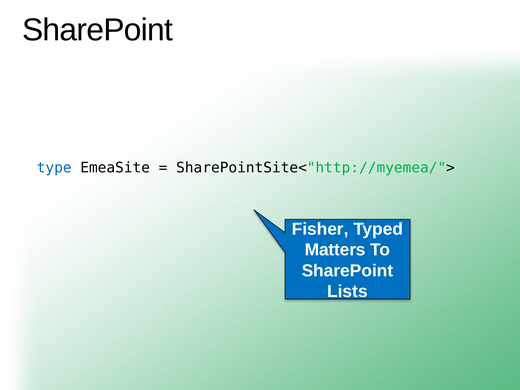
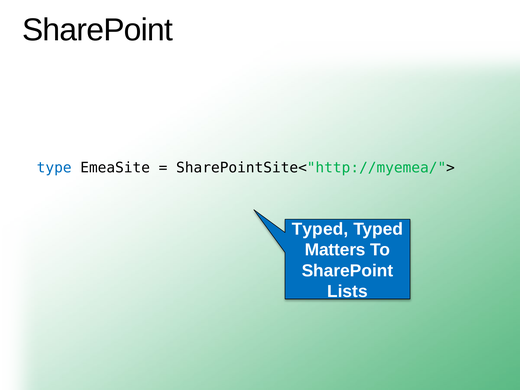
Fisher at (320, 229): Fisher -> Typed
